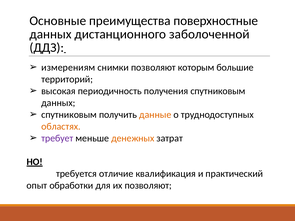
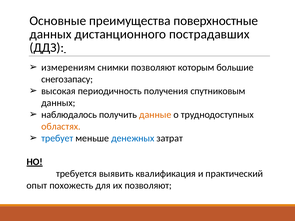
заболоченной: заболоченной -> пострадавших
территорий: территорий -> снегозапасу
спутниковым at (69, 115): спутниковым -> наблюдалось
требует colour: purple -> blue
денежных colour: orange -> blue
отличие: отличие -> выявить
обработки: обработки -> похожесть
